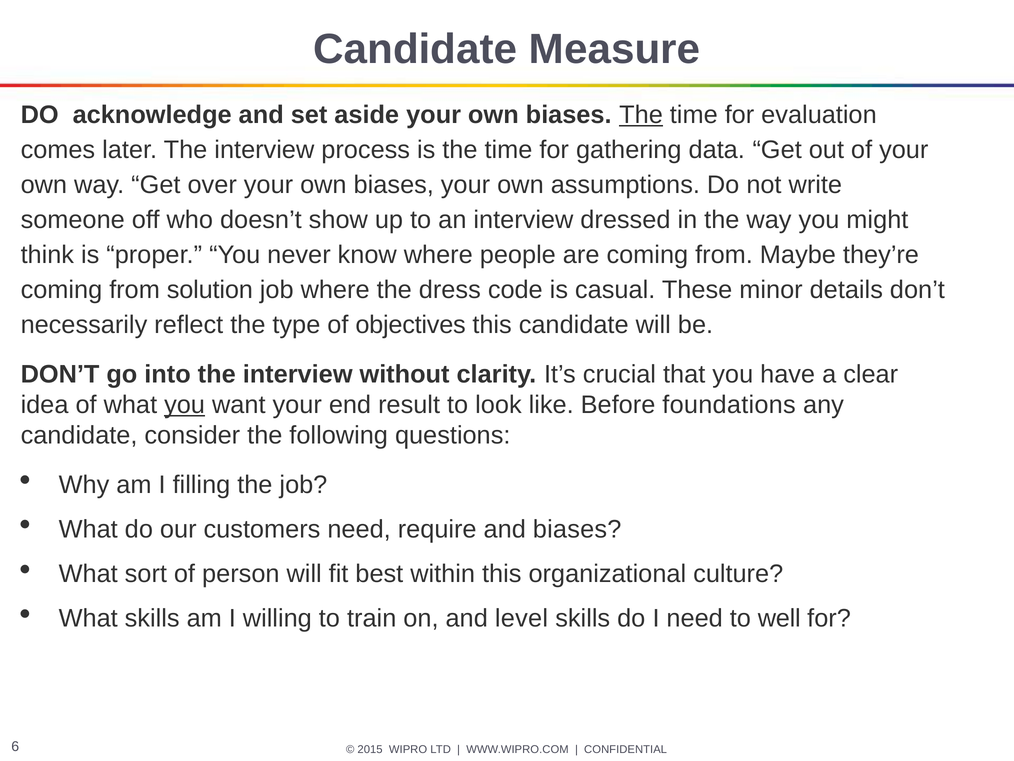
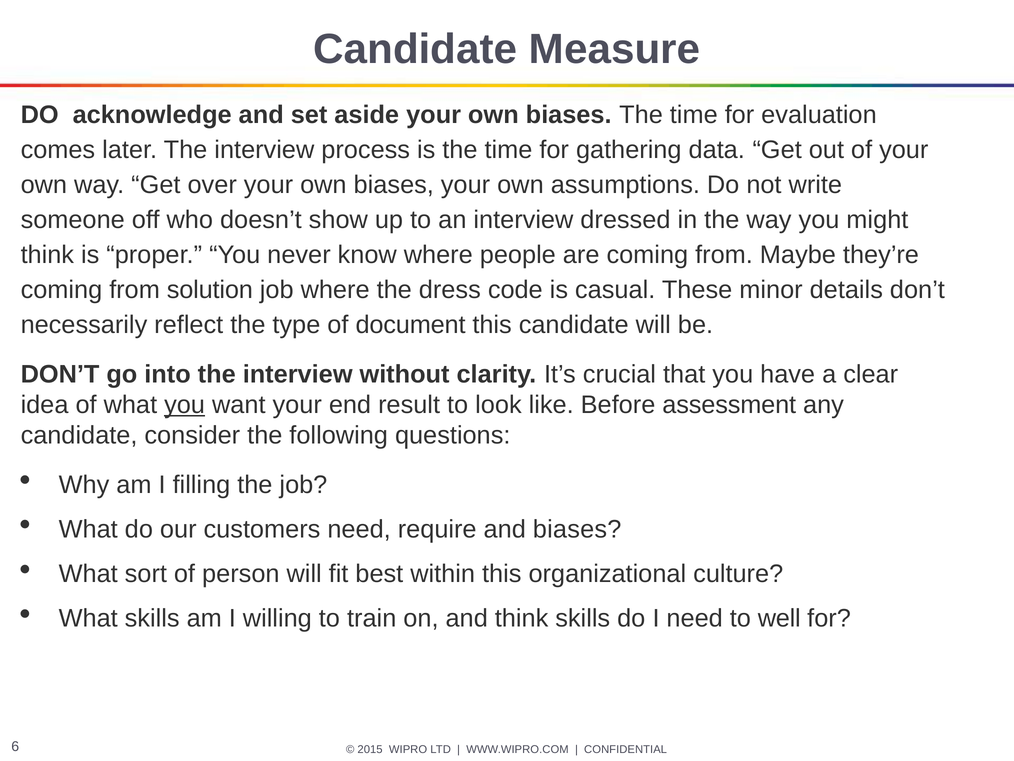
The at (641, 115) underline: present -> none
objectives: objectives -> document
foundations: foundations -> assessment
and level: level -> think
